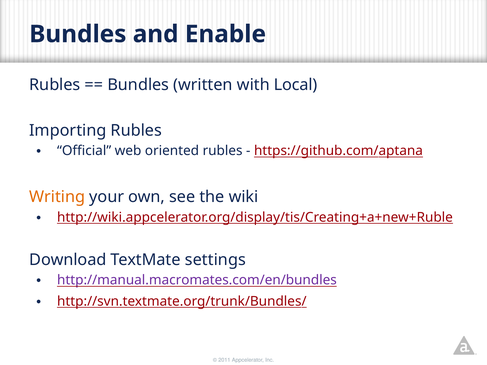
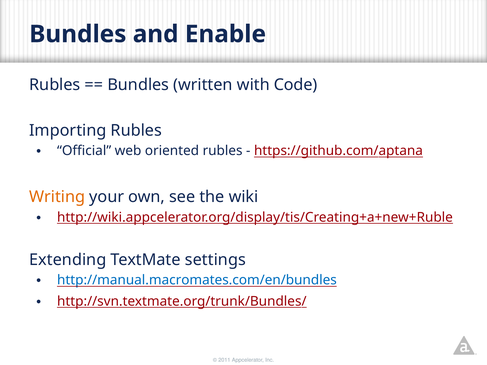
Local: Local -> Code
Download: Download -> Extending
http://manual.macromates.com/en/bundles colour: purple -> blue
